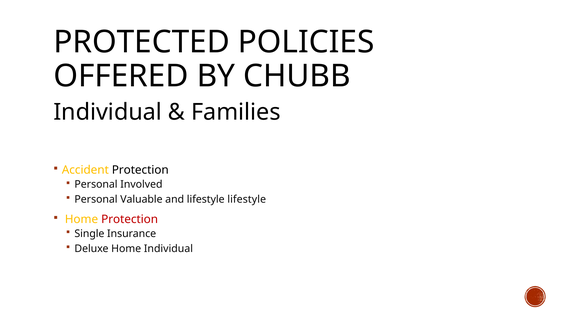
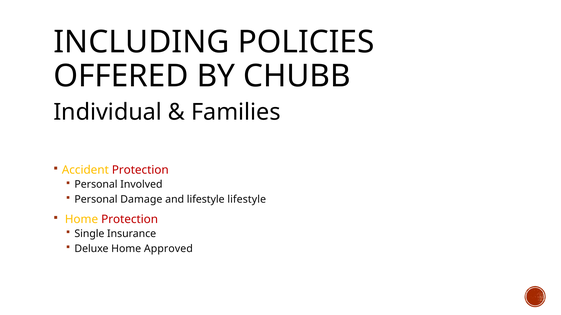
PROTECTED: PROTECTED -> INCLUDING
Protection at (140, 170) colour: black -> red
Valuable: Valuable -> Damage
Home Individual: Individual -> Approved
